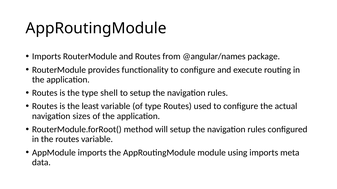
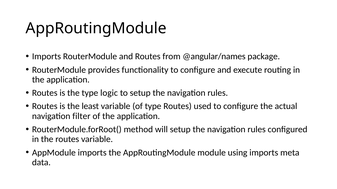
shell: shell -> logic
sizes: sizes -> filter
